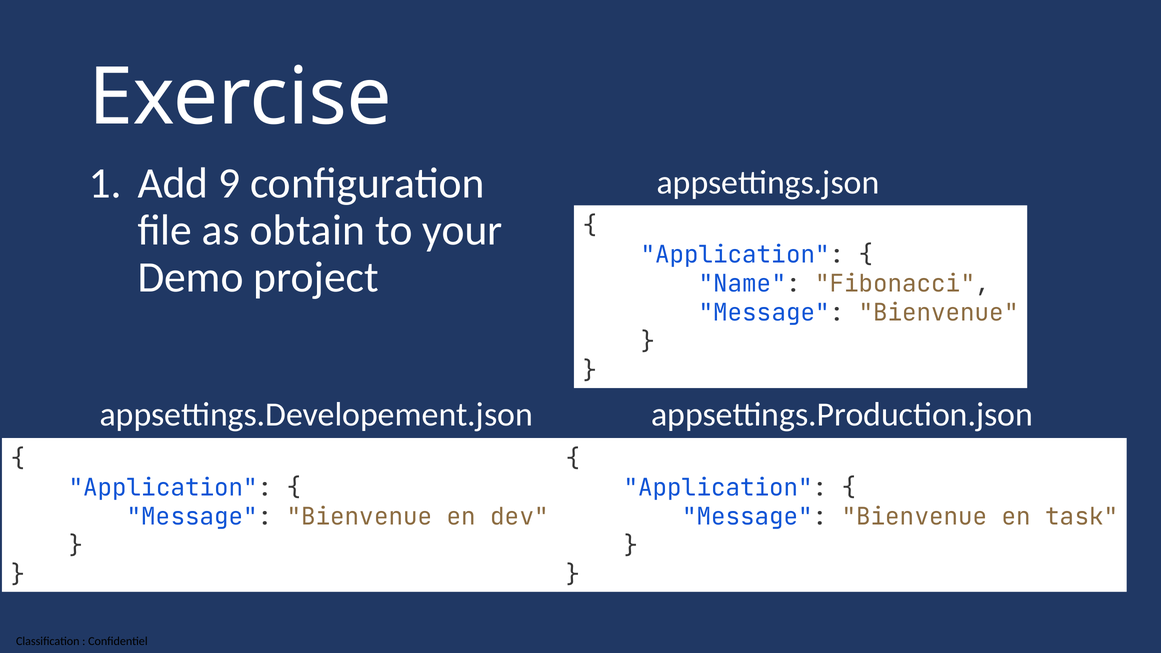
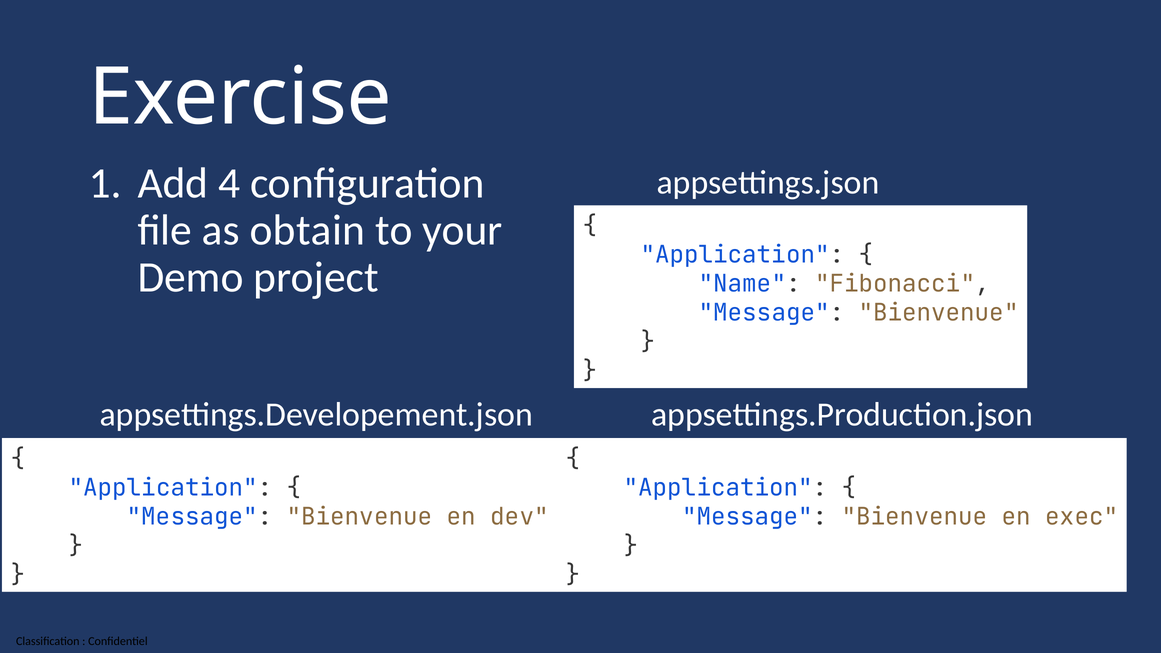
9: 9 -> 4
task: task -> exec
